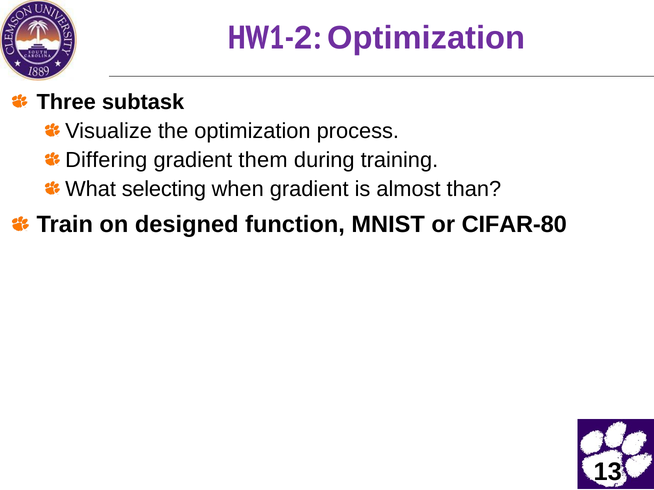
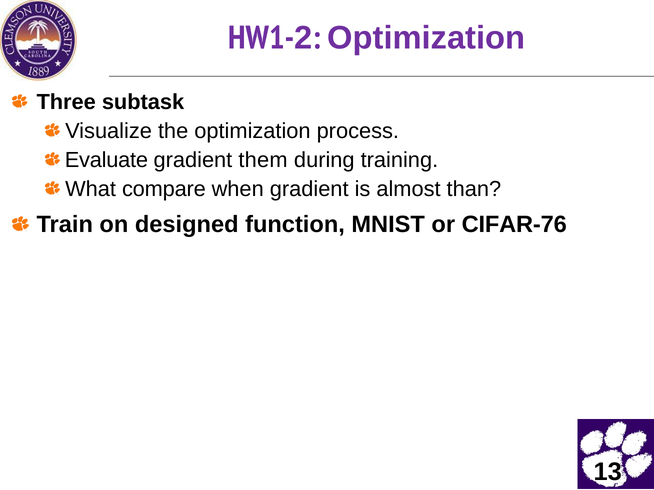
Differing: Differing -> Evaluate
selecting: selecting -> compare
CIFAR-80: CIFAR-80 -> CIFAR-76
